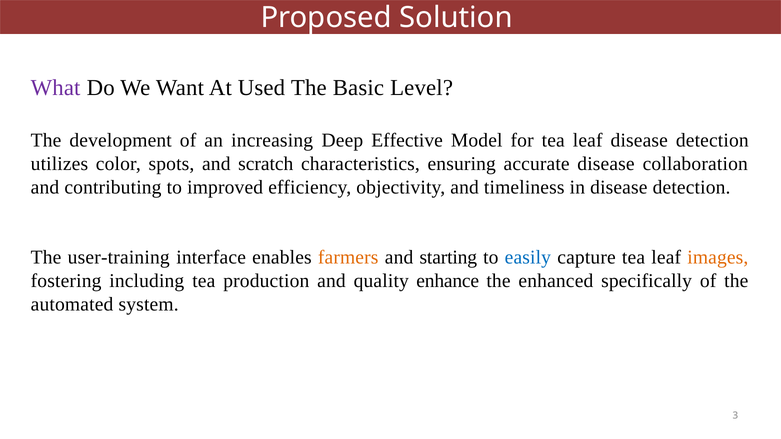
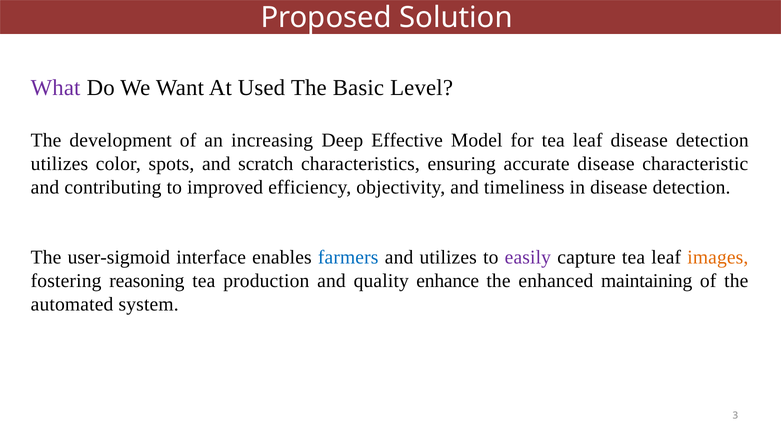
collaboration: collaboration -> characteristic
user-training: user-training -> user-sigmoid
farmers colour: orange -> blue
and starting: starting -> utilizes
easily colour: blue -> purple
including: including -> reasoning
specifically: specifically -> maintaining
